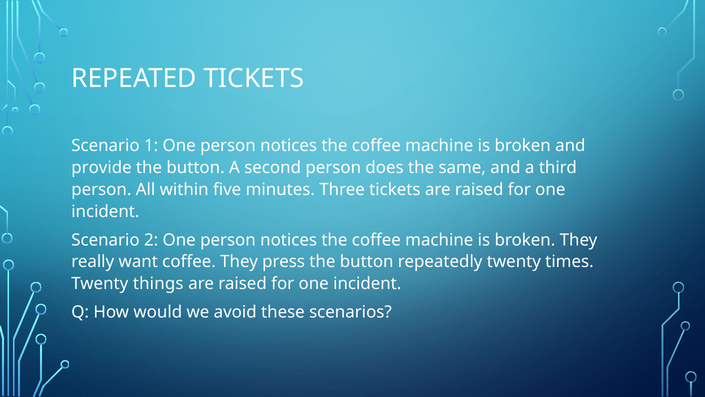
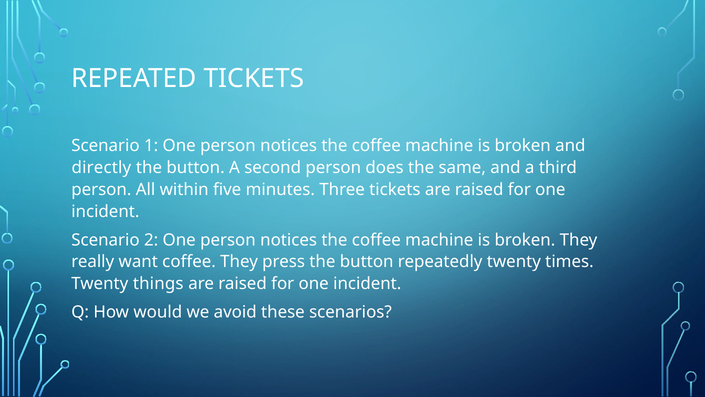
provide: provide -> directly
